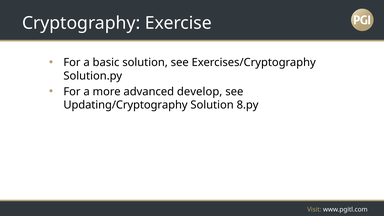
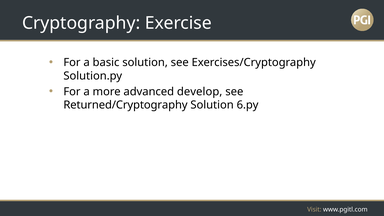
Updating/Cryptography: Updating/Cryptography -> Returned/Cryptography
8.py: 8.py -> 6.py
